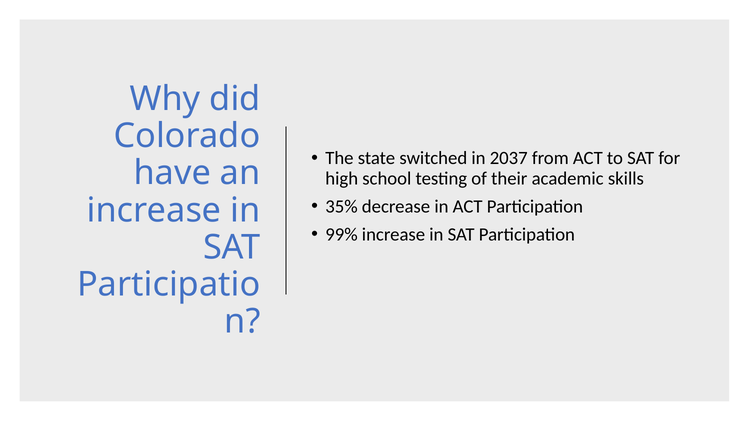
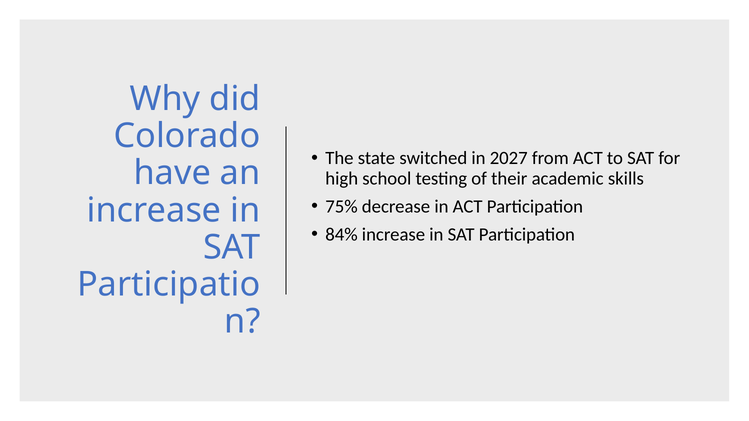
2037: 2037 -> 2027
35%: 35% -> 75%
99%: 99% -> 84%
